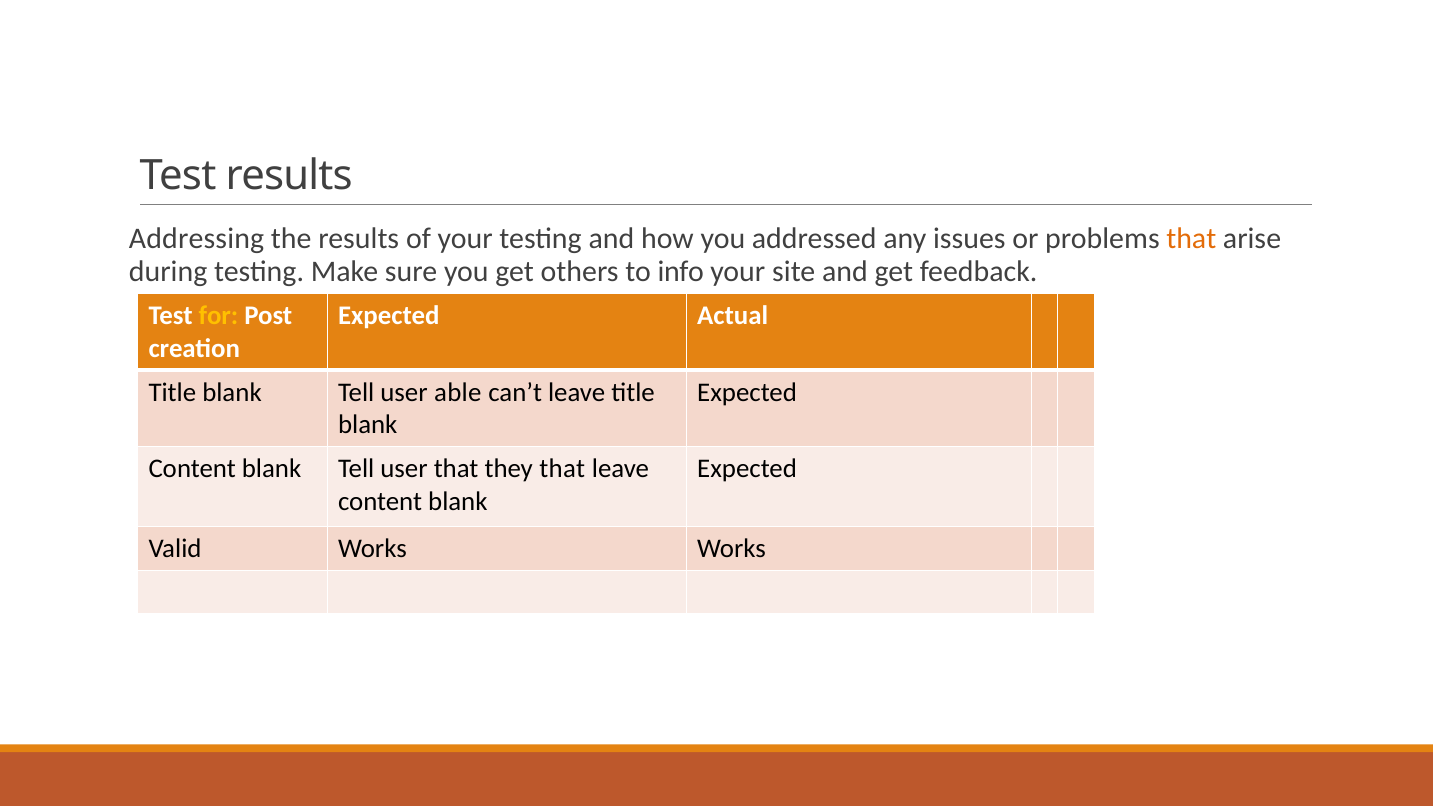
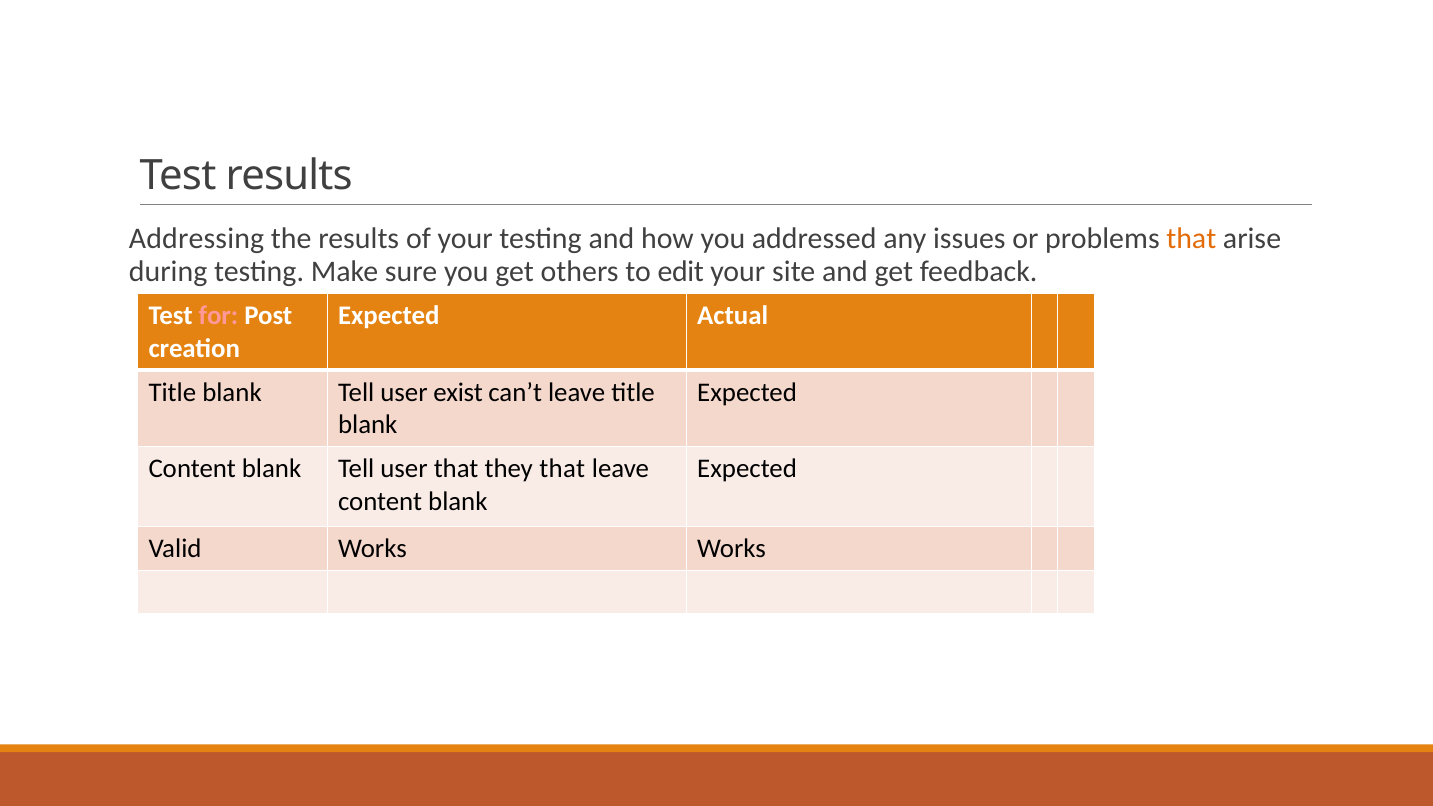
info: info -> edit
for colour: yellow -> pink
able: able -> exist
